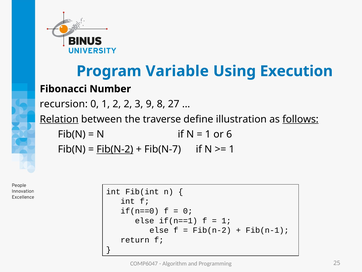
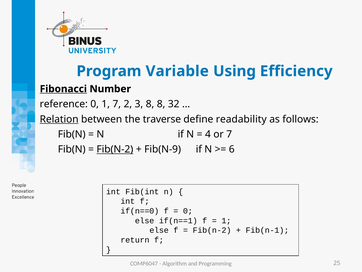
Execution: Execution -> Efficiency
Fibonacci underline: none -> present
recursion: recursion -> reference
1 2: 2 -> 7
3 9: 9 -> 8
27: 27 -> 32
illustration: illustration -> readability
follows underline: present -> none
1 at (208, 134): 1 -> 4
or 6: 6 -> 7
Fib(N-7: Fib(N-7 -> Fib(N-9
1 at (232, 149): 1 -> 6
